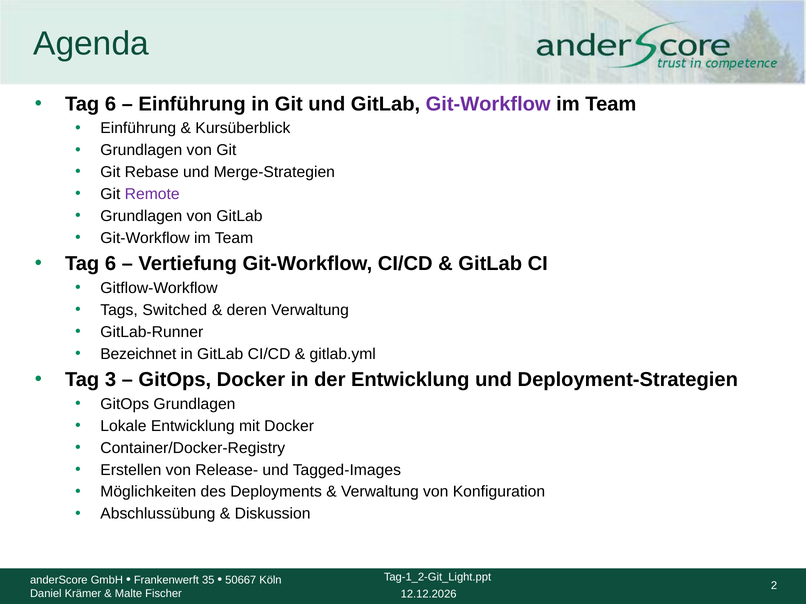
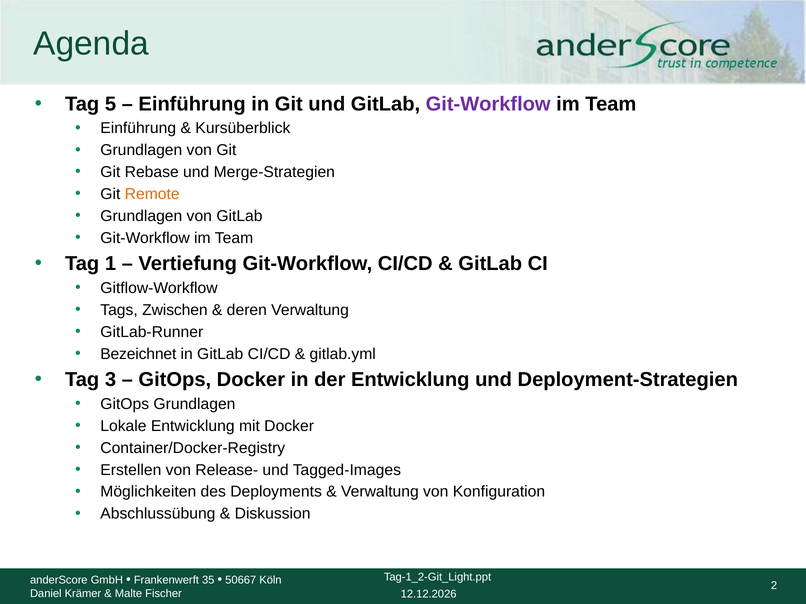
6 at (111, 104): 6 -> 5
Remote colour: purple -> orange
6 at (111, 264): 6 -> 1
Switched: Switched -> Zwischen
